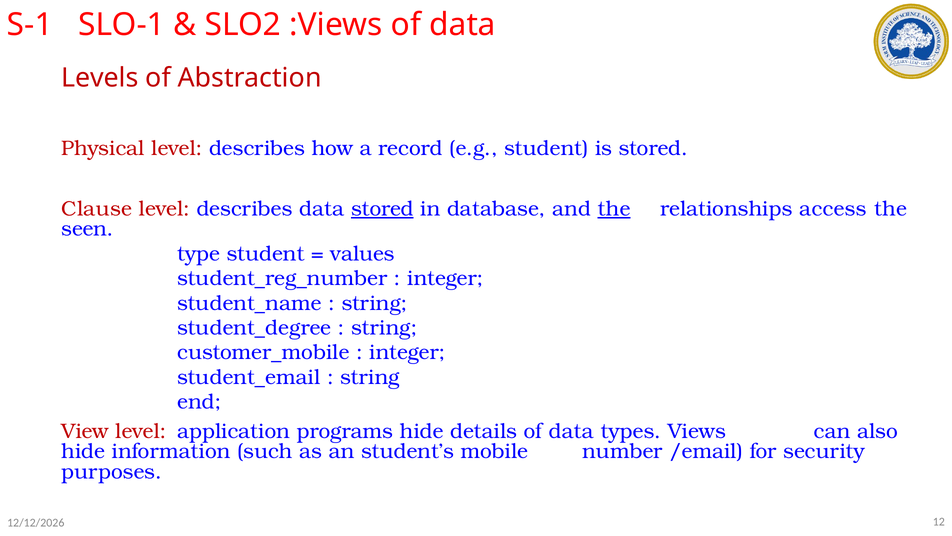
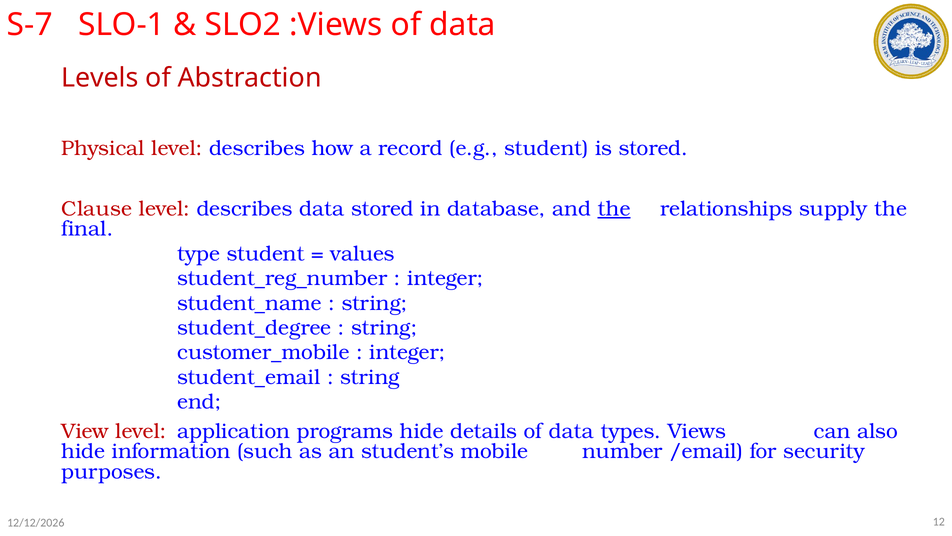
S-1: S-1 -> S-7
stored at (382, 209) underline: present -> none
access: access -> supply
seen: seen -> final
